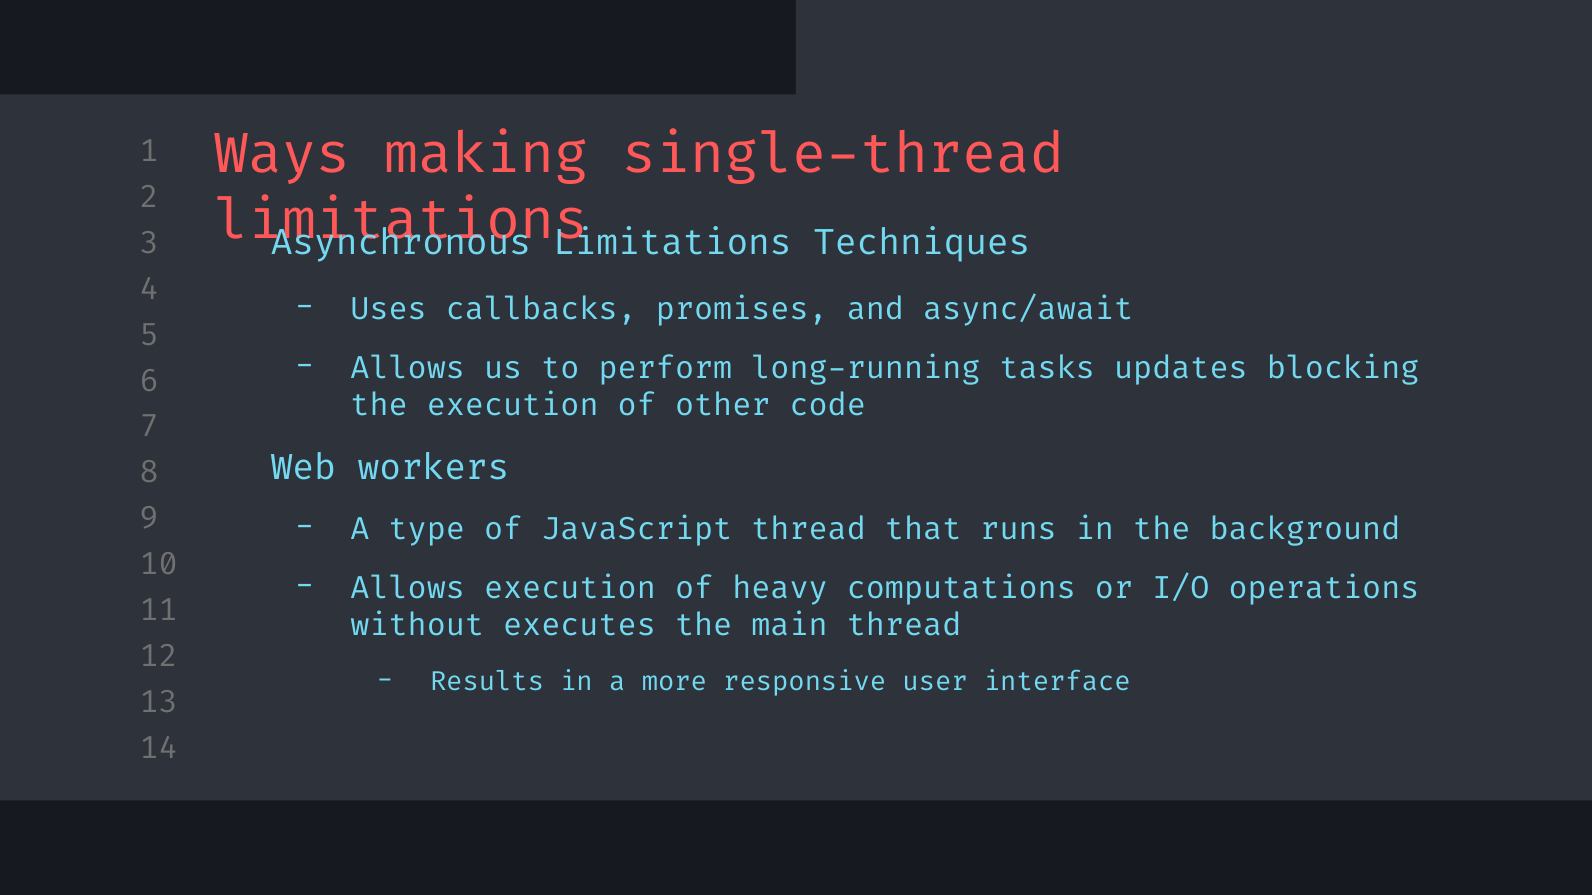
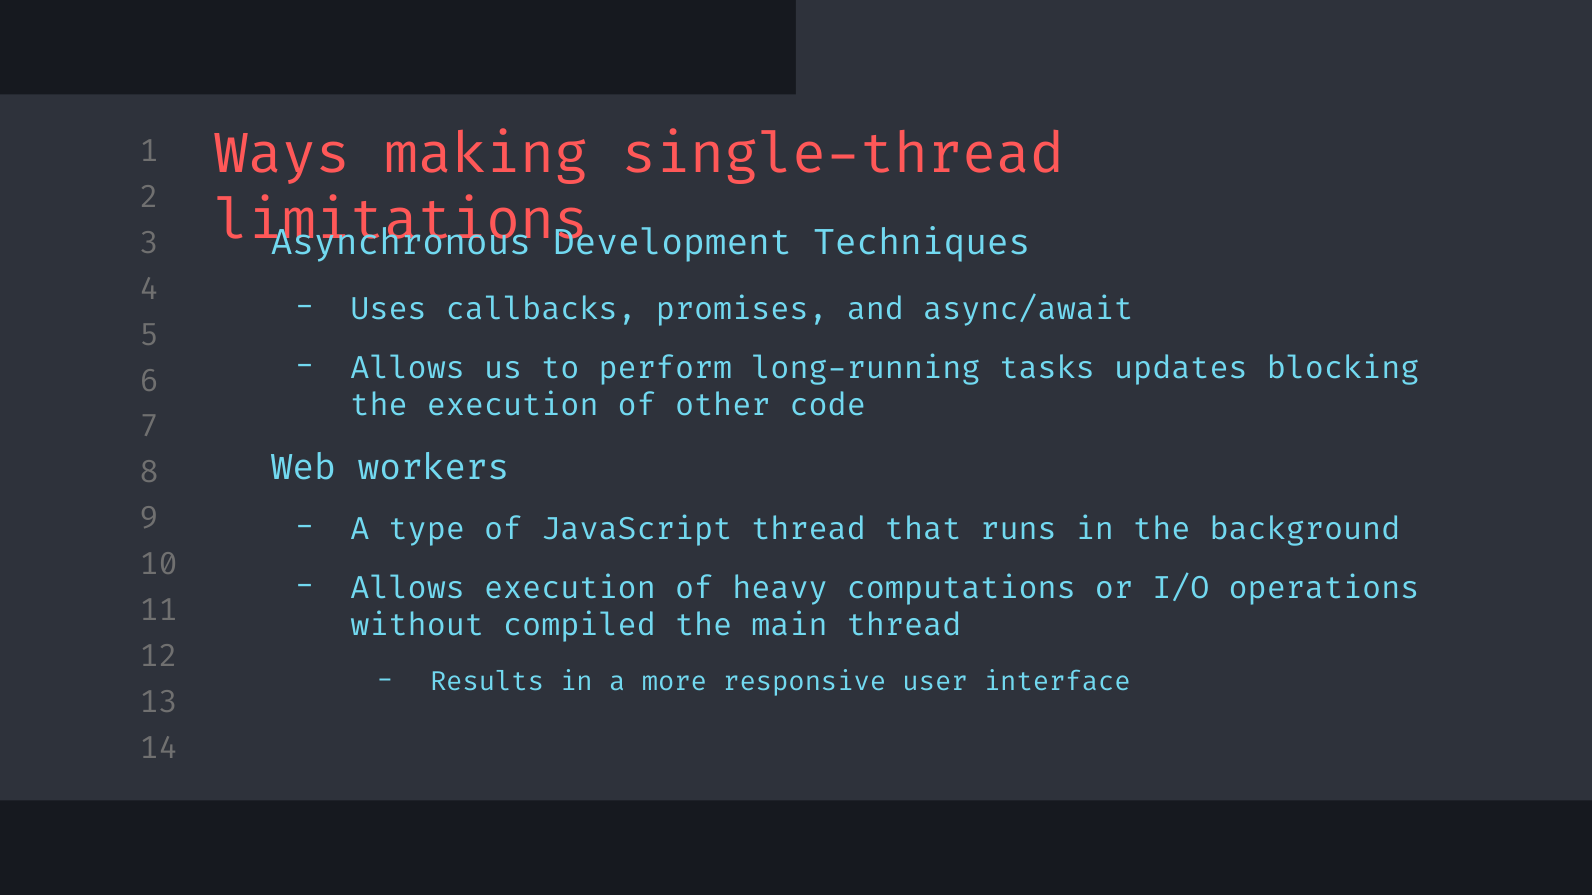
Limitations at (672, 243): Limitations -> Development
executes: executes -> compiled
